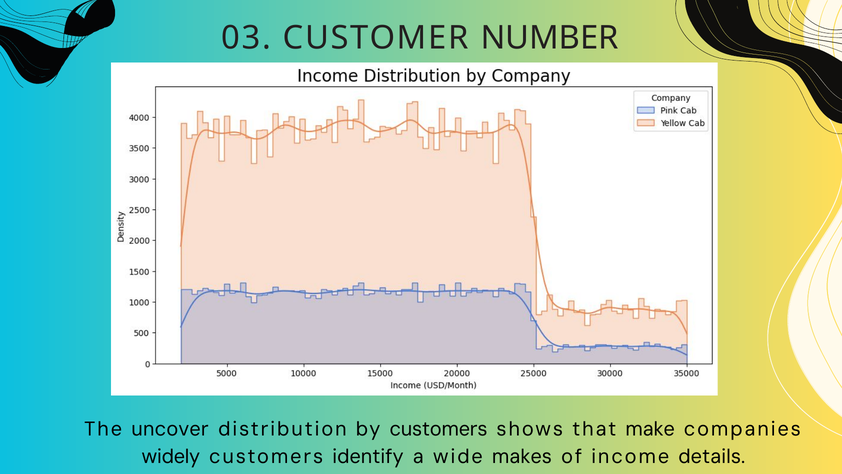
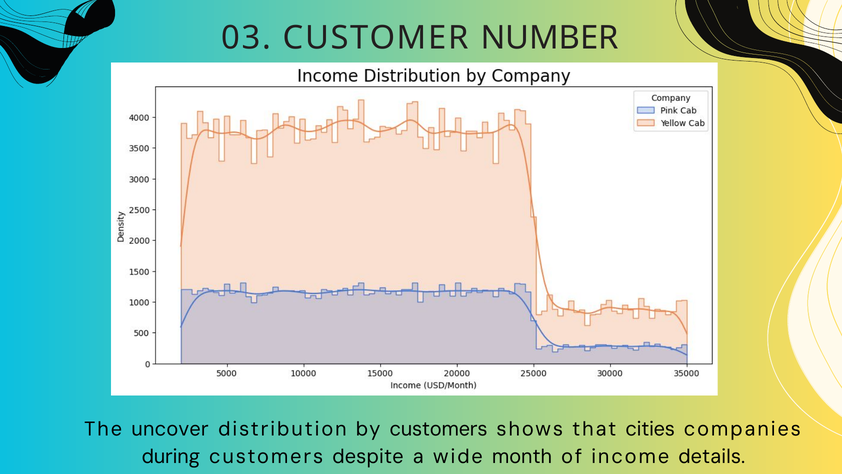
make: make -> cities
widely: widely -> during
identify: identify -> despite
makes: makes -> month
